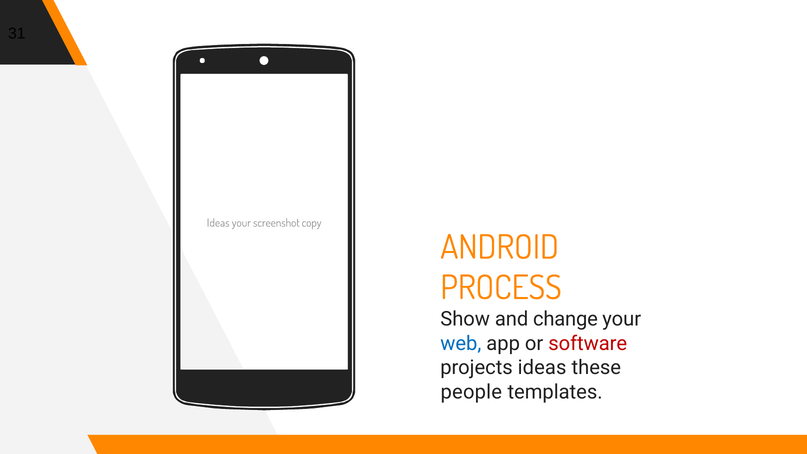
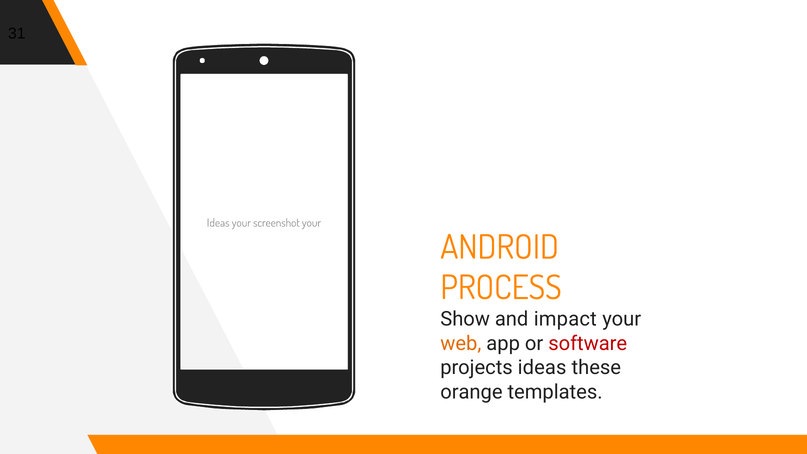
screenshot copy: copy -> your
change: change -> impact
web colour: blue -> orange
people: people -> orange
